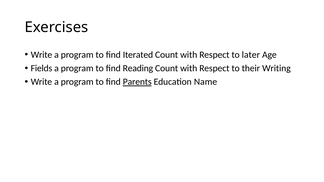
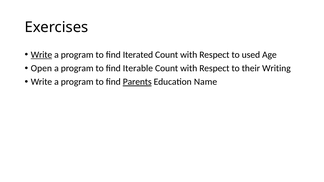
Write at (41, 55) underline: none -> present
later: later -> used
Fields: Fields -> Open
Reading: Reading -> Iterable
